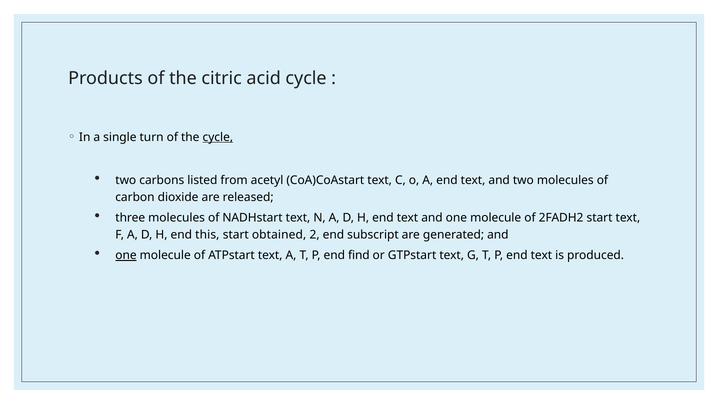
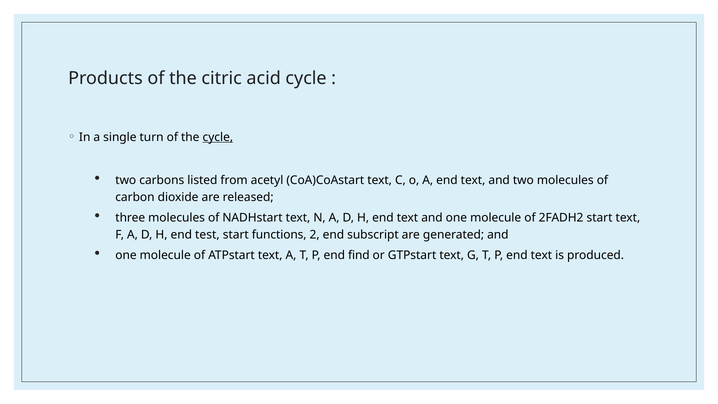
this: this -> test
obtained: obtained -> functions
one at (126, 255) underline: present -> none
